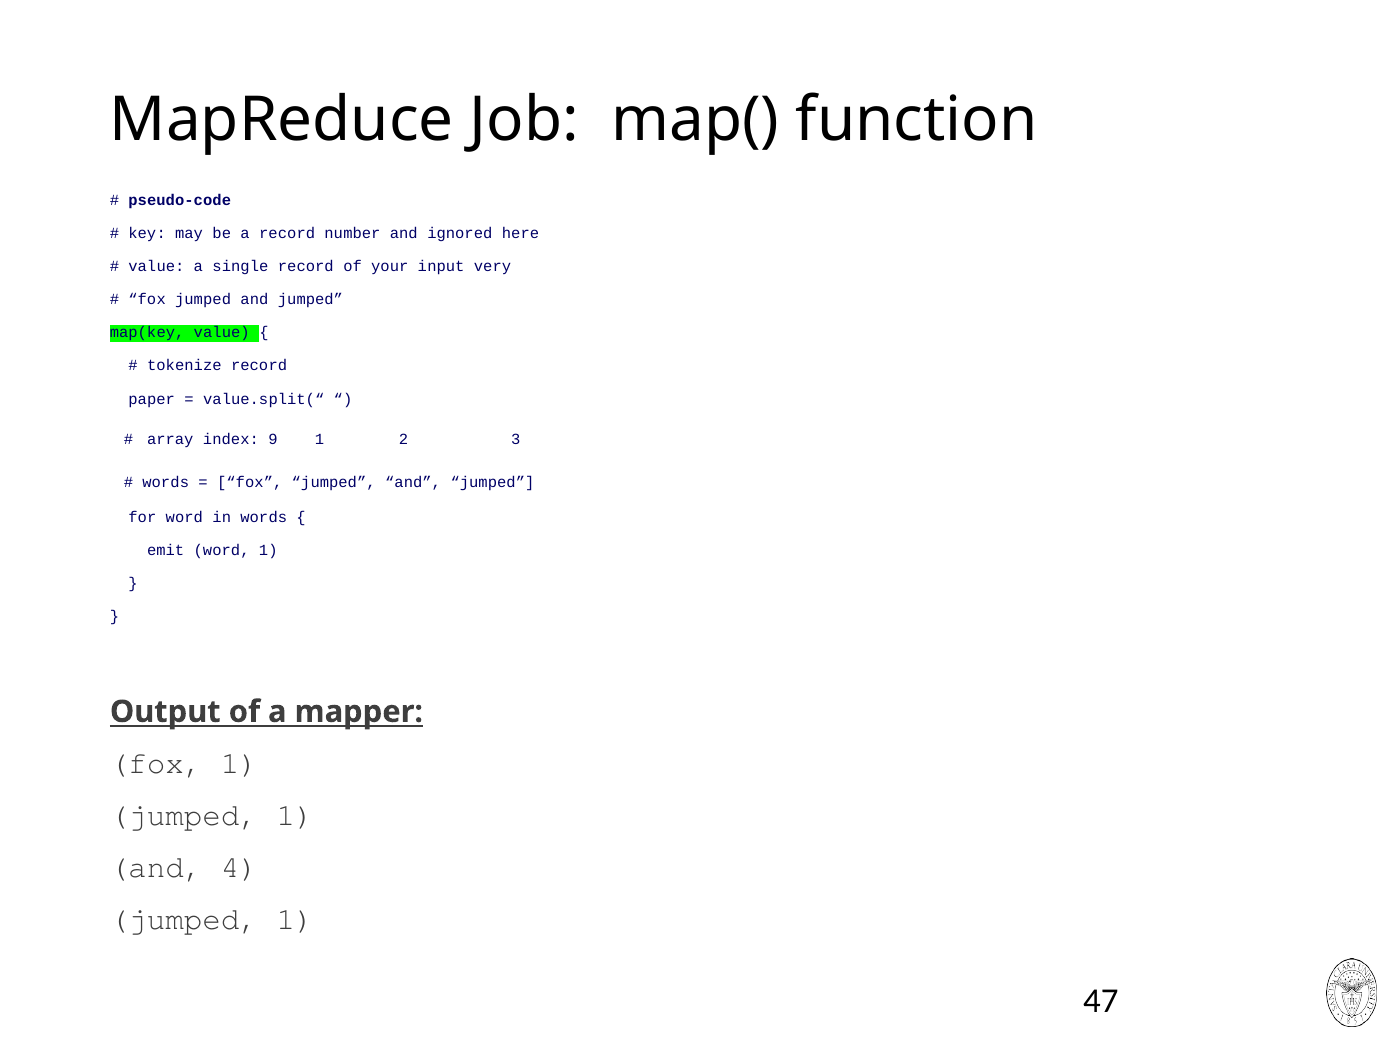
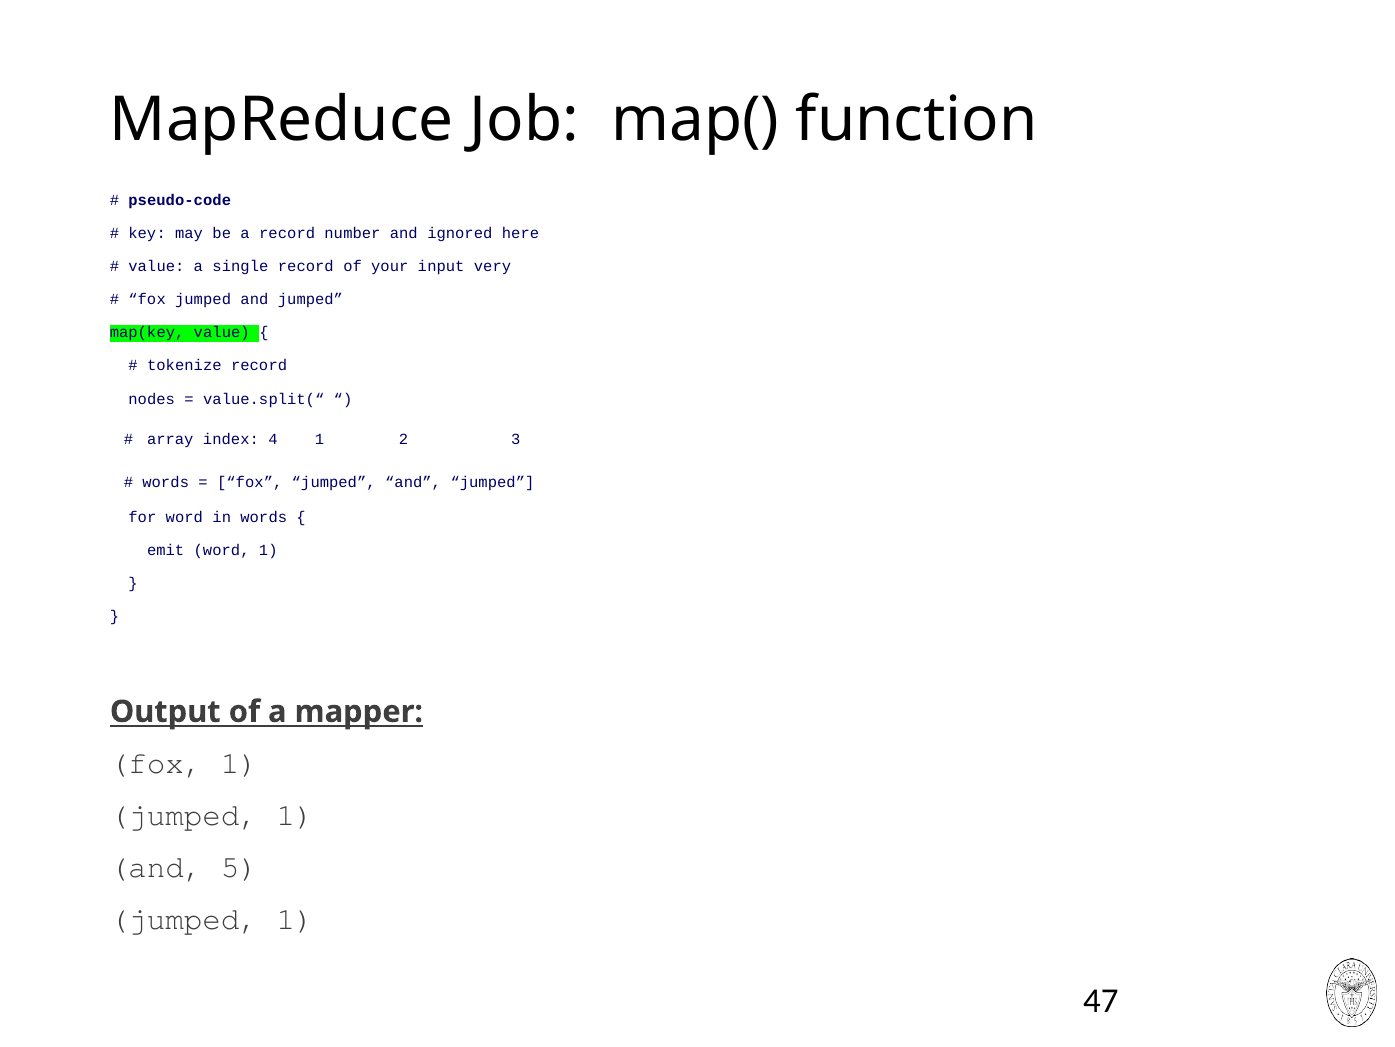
paper: paper -> nodes
9: 9 -> 4
4: 4 -> 5
